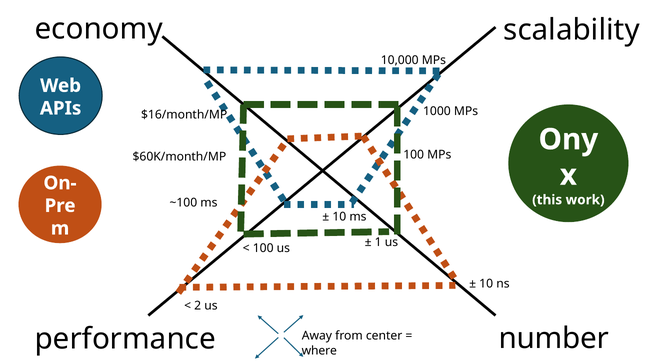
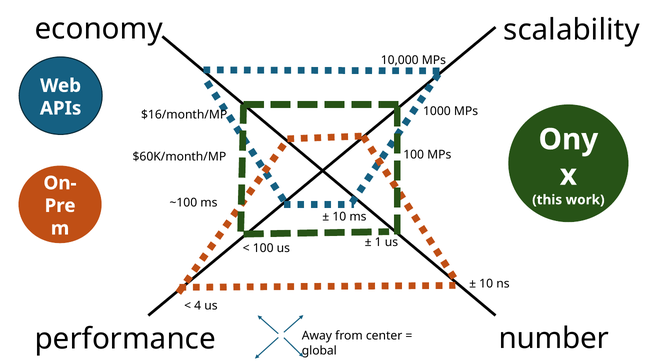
2: 2 -> 4
where: where -> global
